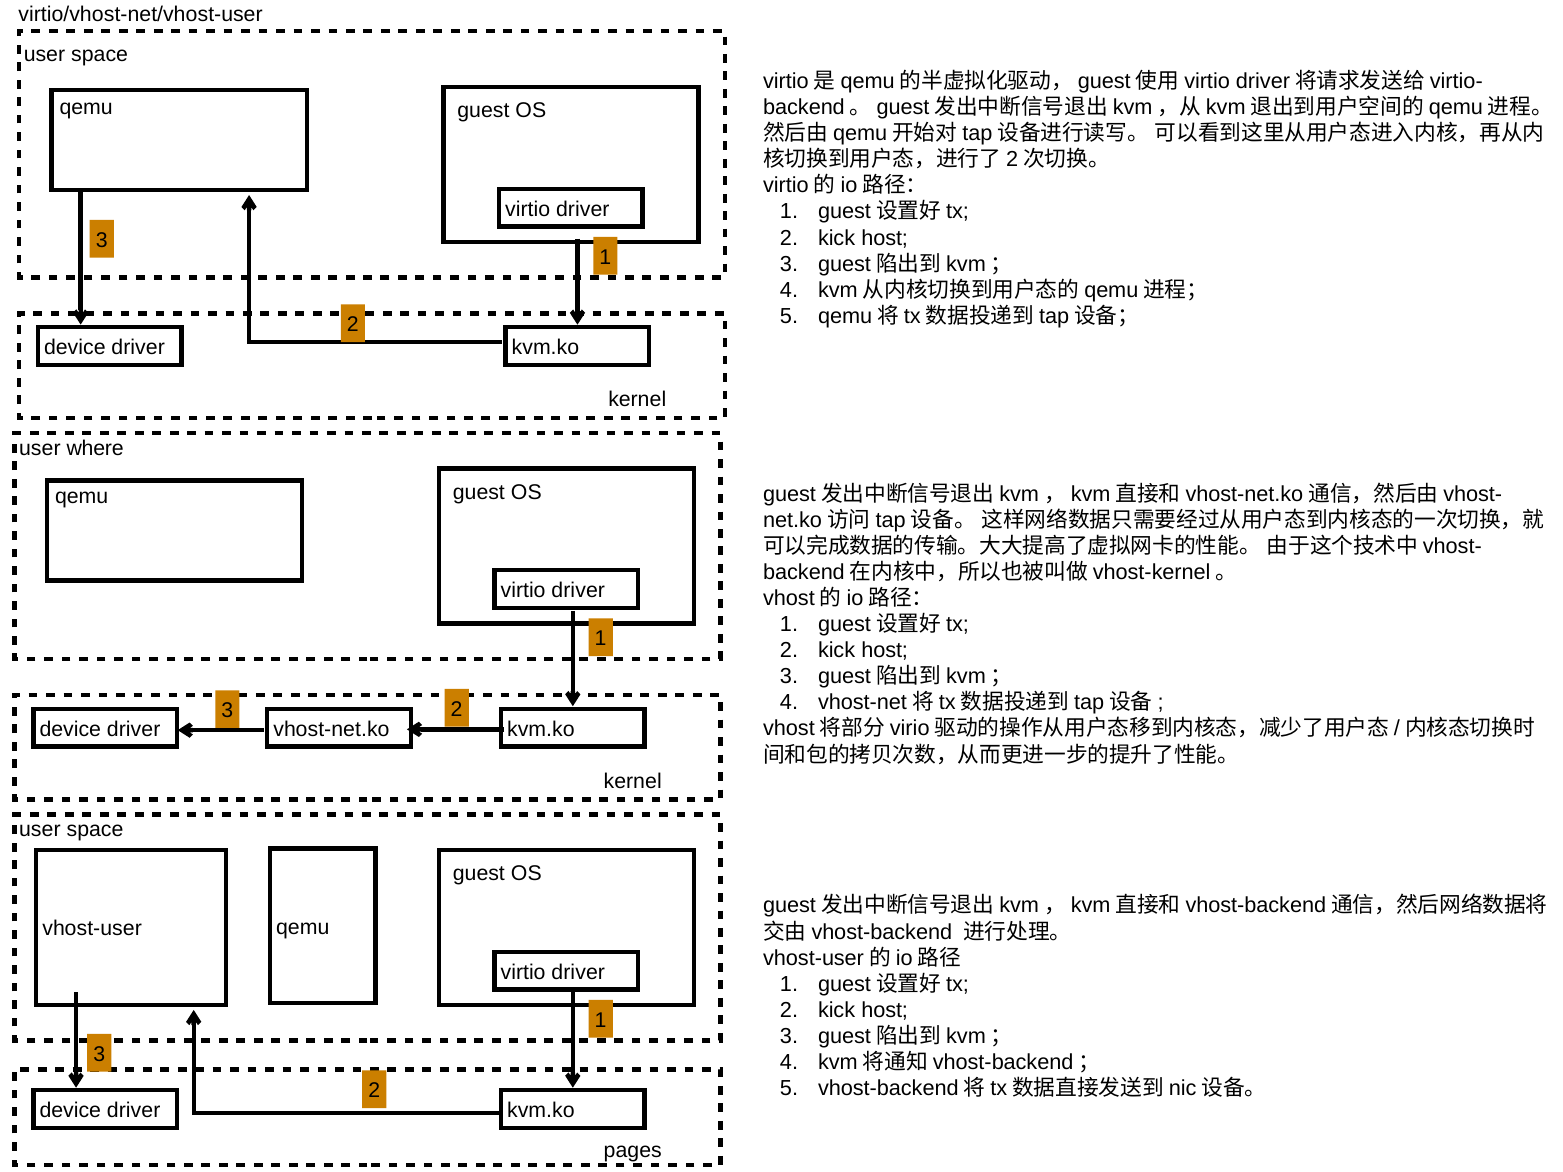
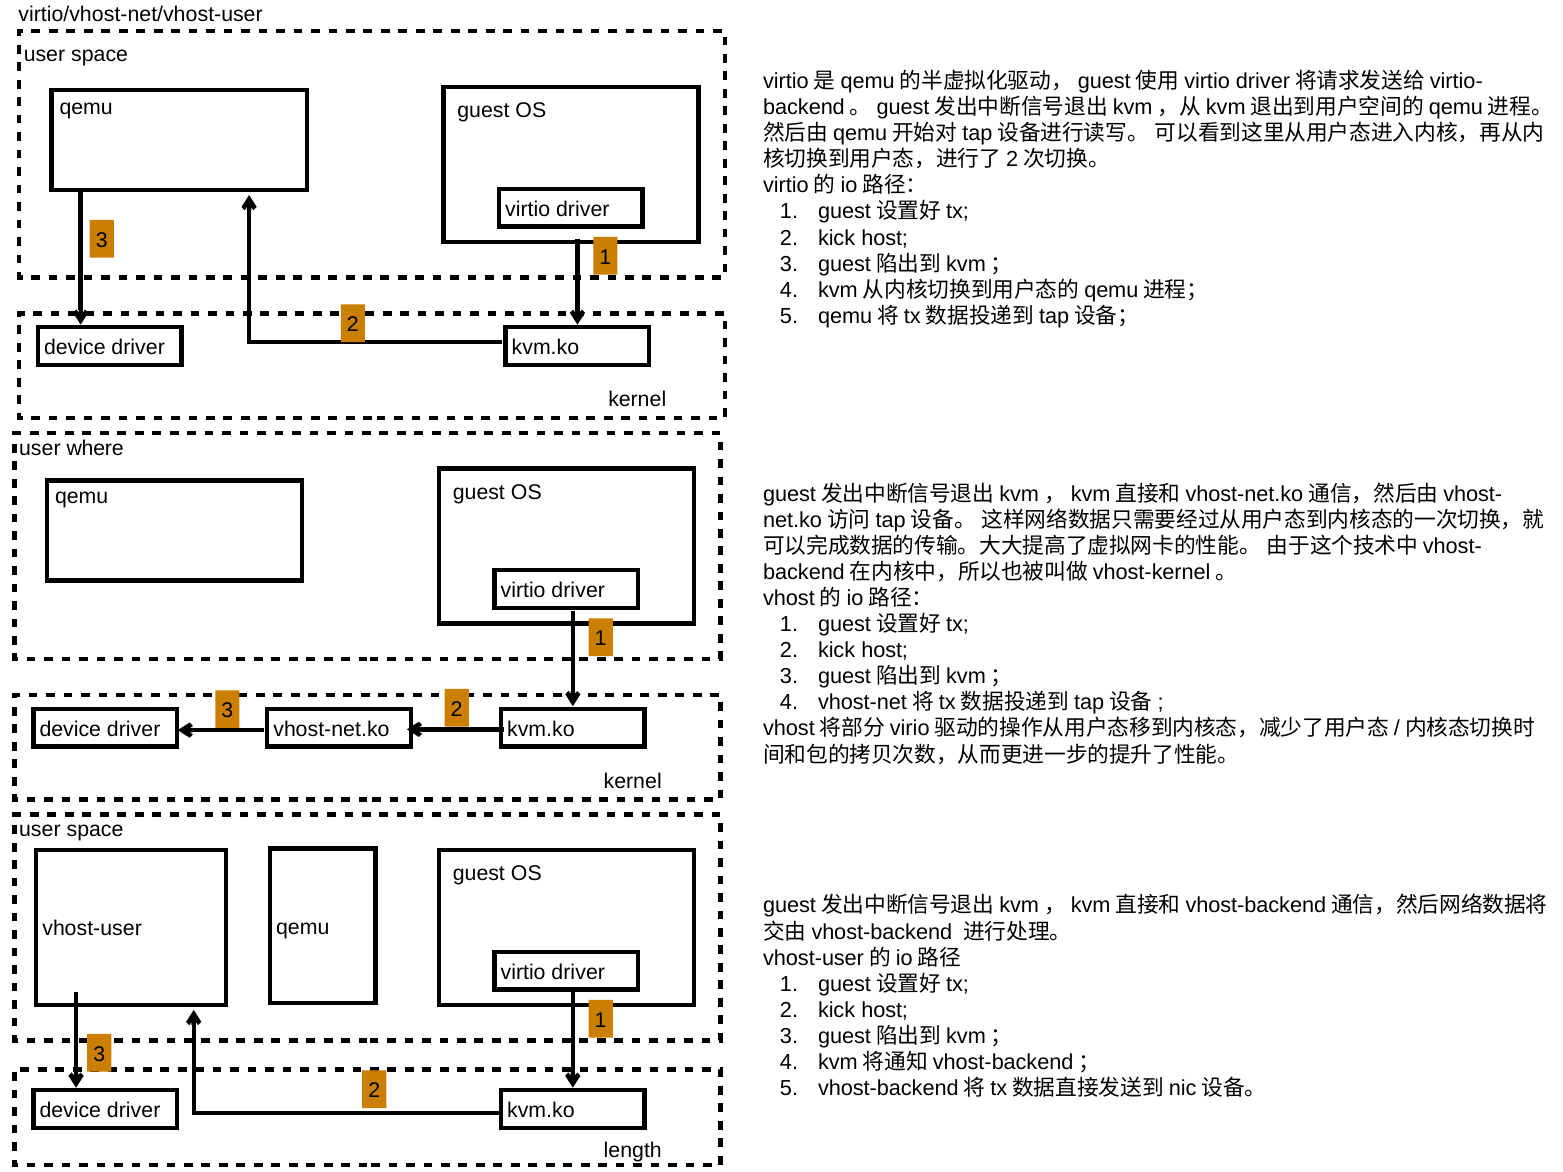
pages: pages -> length
